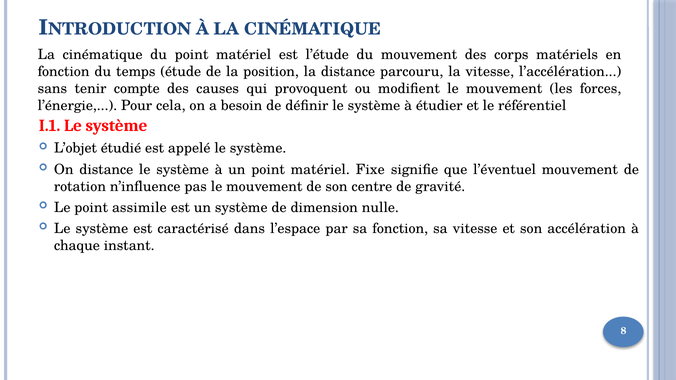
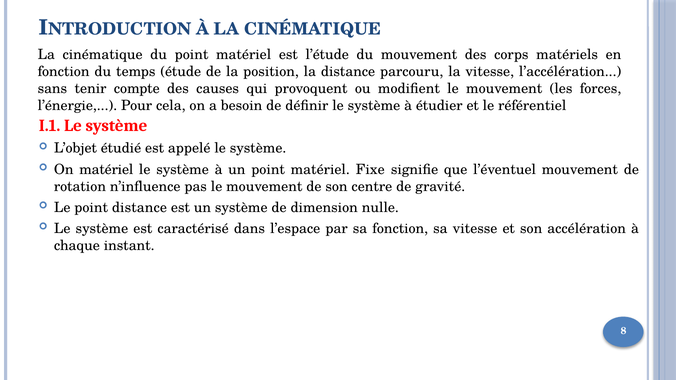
On distance: distance -> matériel
point assimile: assimile -> distance
